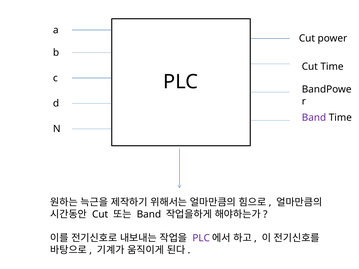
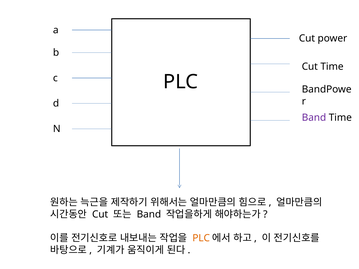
PLC at (201, 238) colour: purple -> orange
